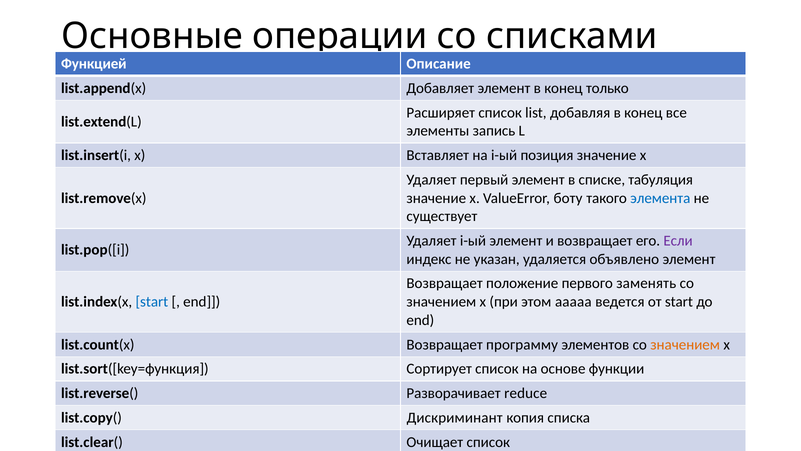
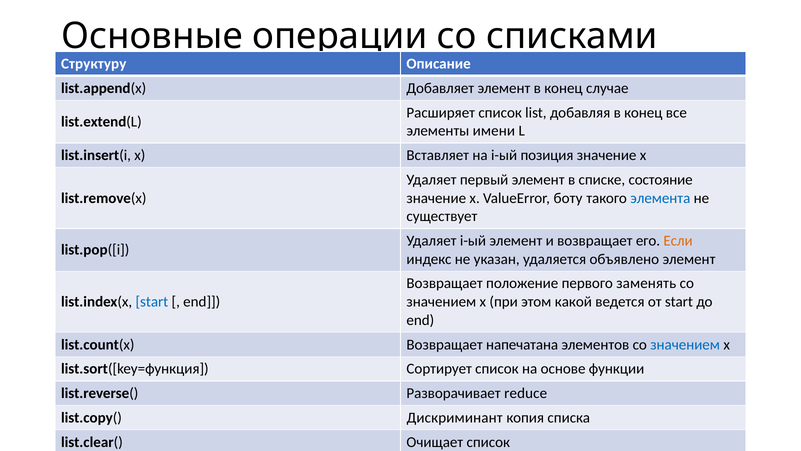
Функцией: Функцией -> Структуру
только: только -> случае
запись: запись -> имени
табуляция: табуляция -> состояние
Если colour: purple -> orange
ааааа: ааааа -> какой
программу: программу -> напечатана
значением at (685, 344) colour: orange -> blue
